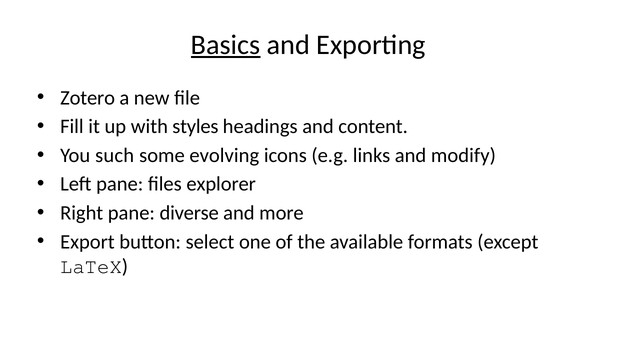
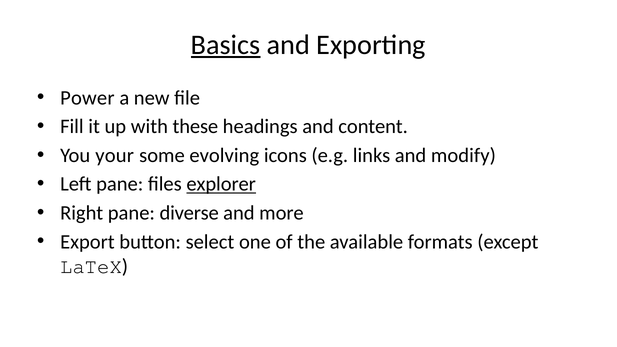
Zotero: Zotero -> Power
styles: styles -> these
such: such -> your
explorer underline: none -> present
